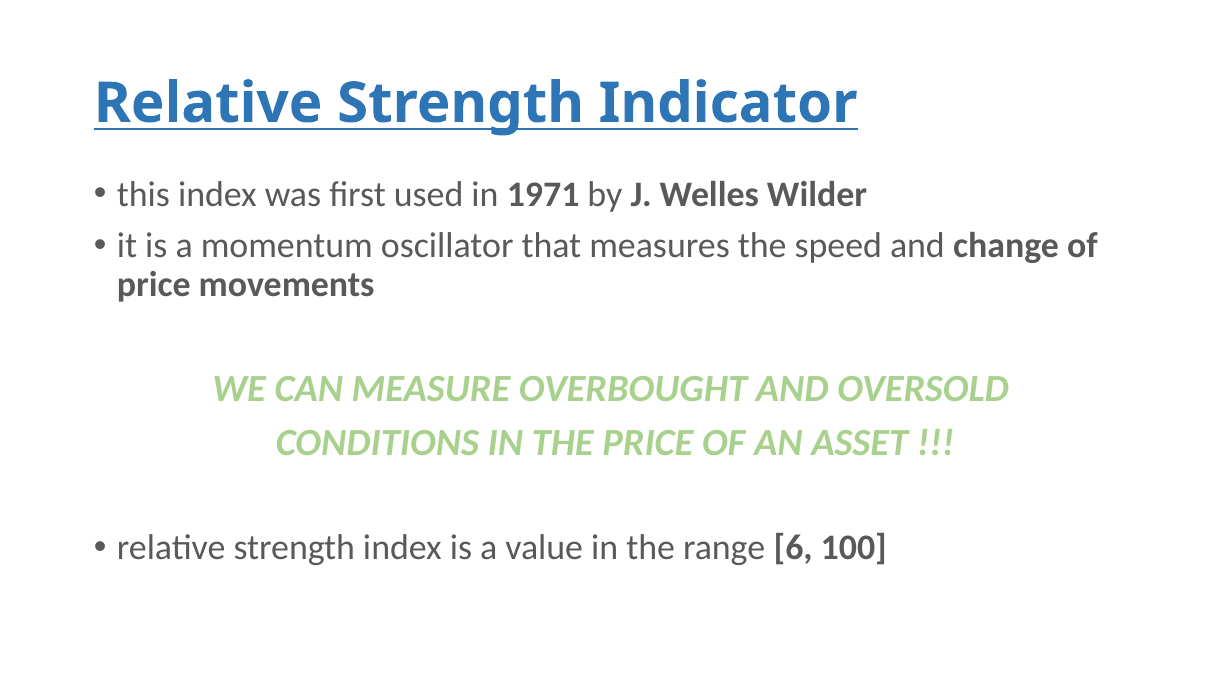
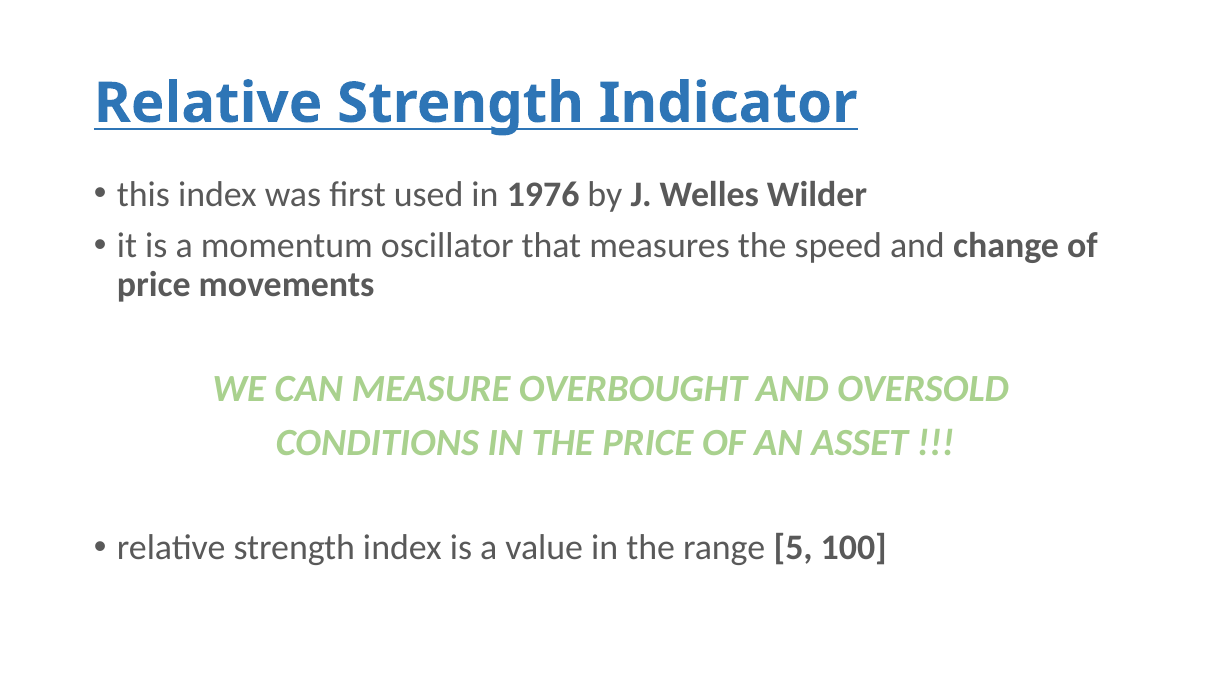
1971: 1971 -> 1976
6: 6 -> 5
